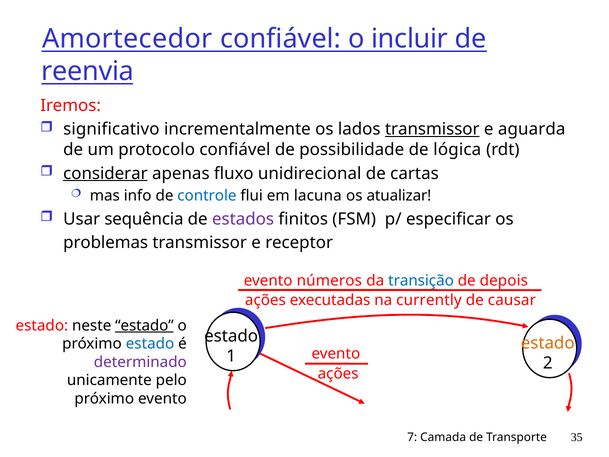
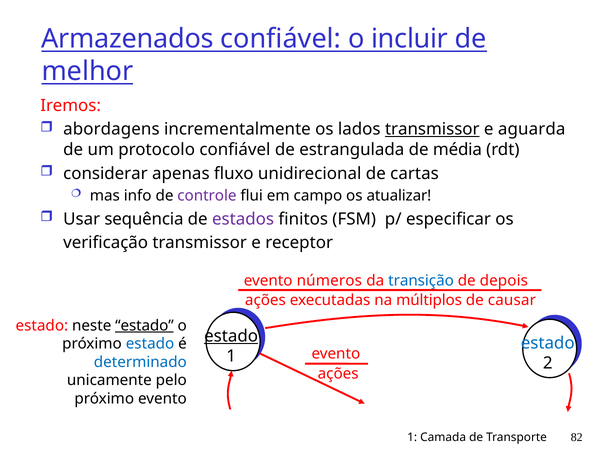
Amortecedor: Amortecedor -> Armazenados
reenvia: reenvia -> melhor
significativo: significativo -> abordagens
possibilidade: possibilidade -> estrangulada
lógica: lógica -> média
considerar underline: present -> none
controle colour: blue -> purple
lacuna: lacuna -> campo
problemas: problemas -> verificação
currently: currently -> múltiplos
estado at (231, 336) underline: none -> present
estado at (548, 343) colour: orange -> blue
determinado colour: purple -> blue
7 at (412, 437): 7 -> 1
35: 35 -> 82
